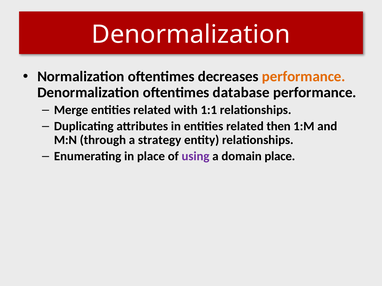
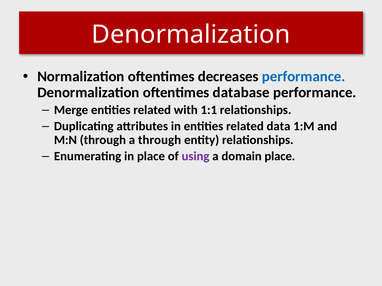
performance at (304, 77) colour: orange -> blue
then: then -> data
a strategy: strategy -> through
